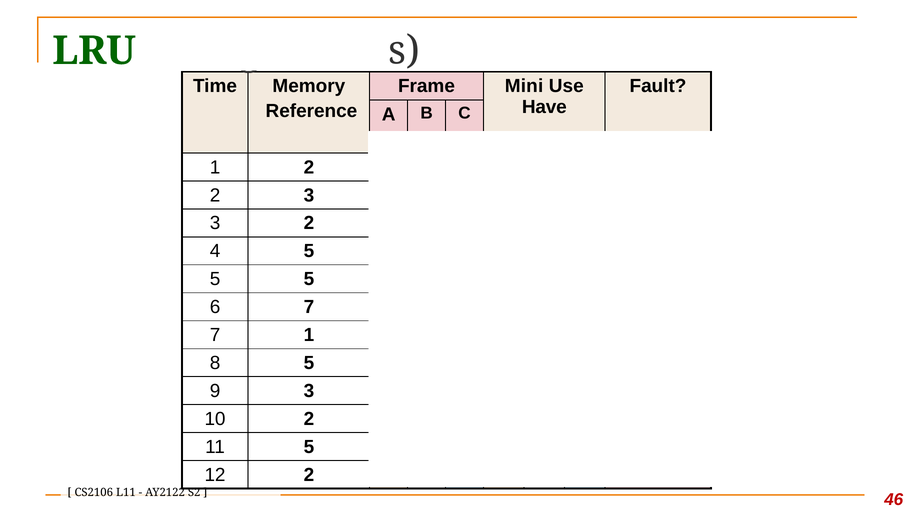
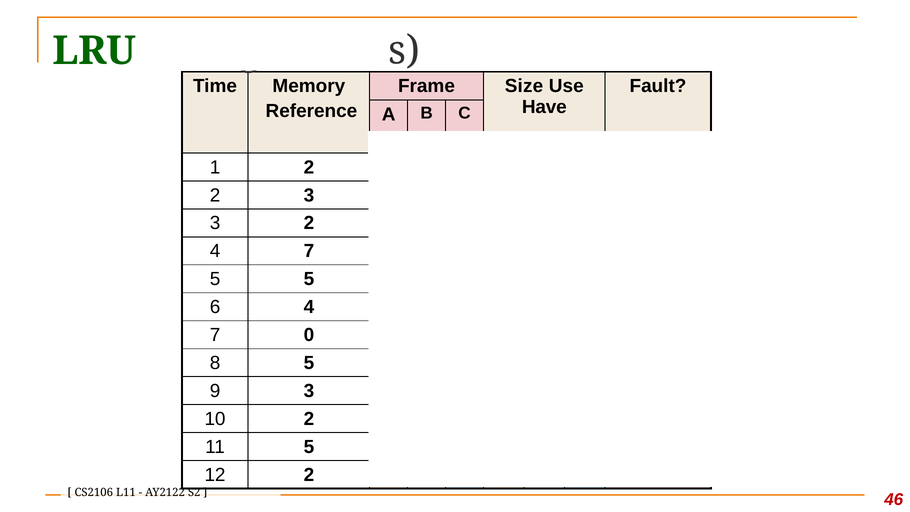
Mini: Mini -> Size
5 at (309, 251): 5 -> 7
6 7: 7 -> 4
7 1: 1 -> 0
